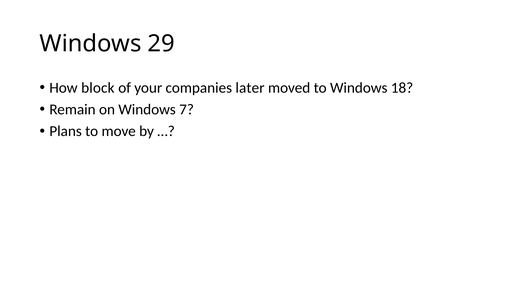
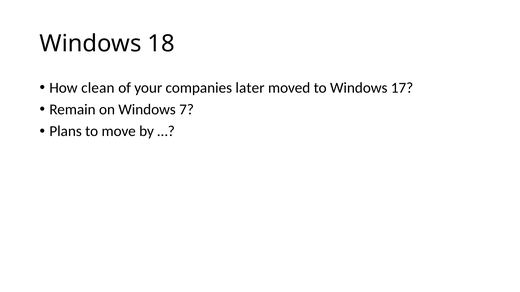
29: 29 -> 18
block: block -> clean
18: 18 -> 17
